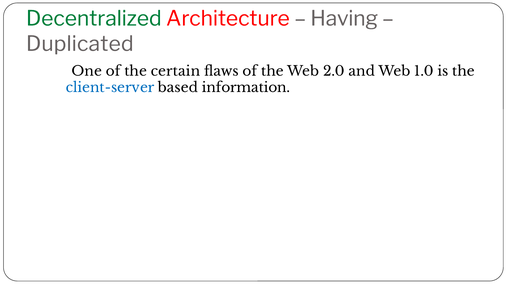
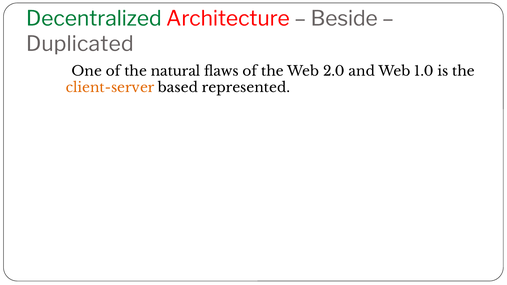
Having: Having -> Beside
certain: certain -> natural
client-server colour: blue -> orange
information: information -> represented
